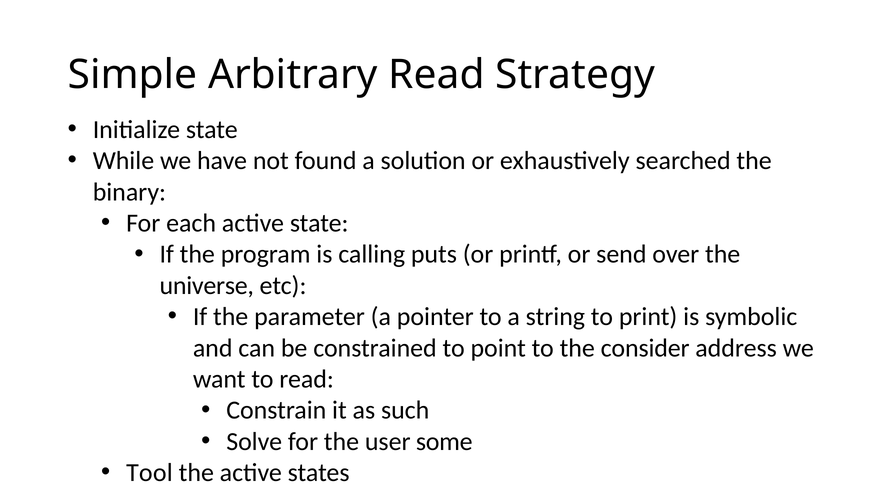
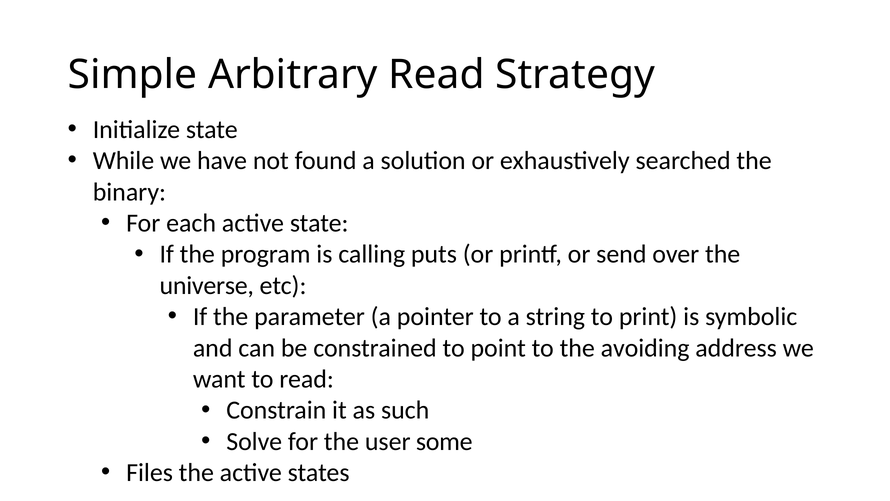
consider: consider -> avoiding
Tool: Tool -> Files
